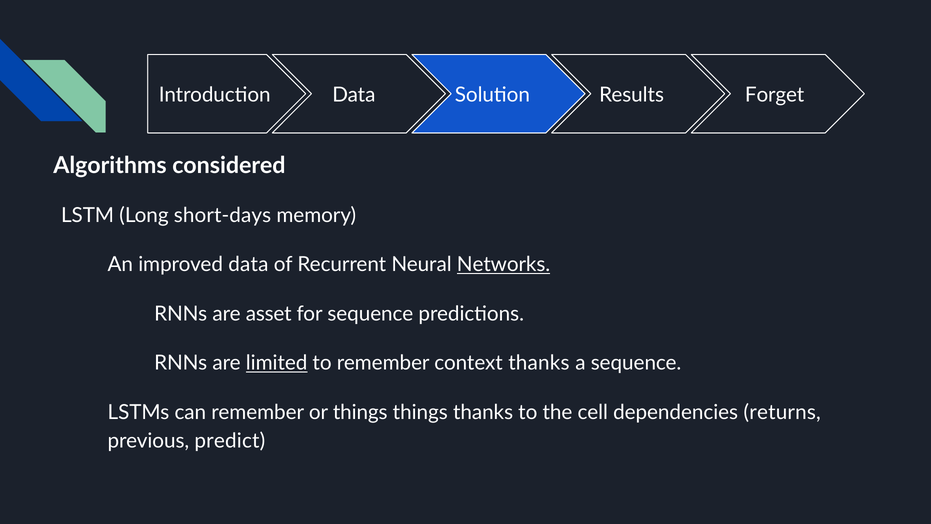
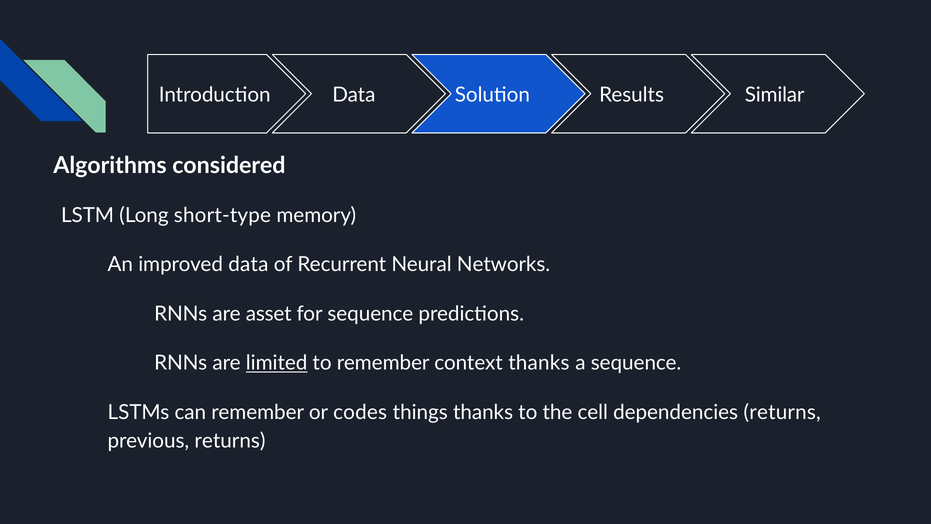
Forget: Forget -> Similar
short-days: short-days -> short-type
Networks underline: present -> none
or things: things -> codes
previous predict: predict -> returns
